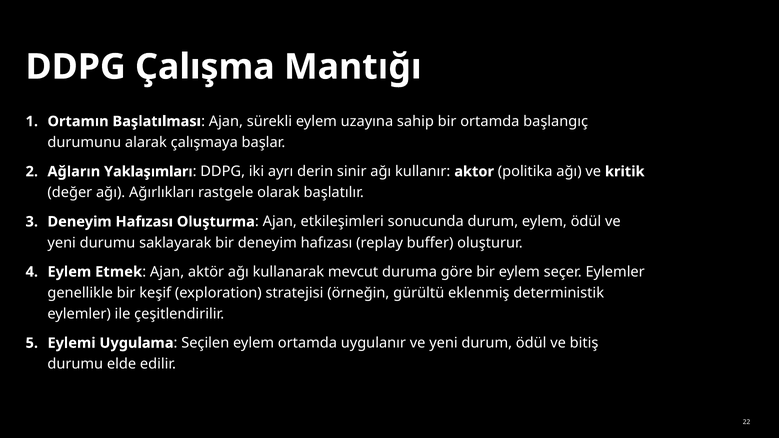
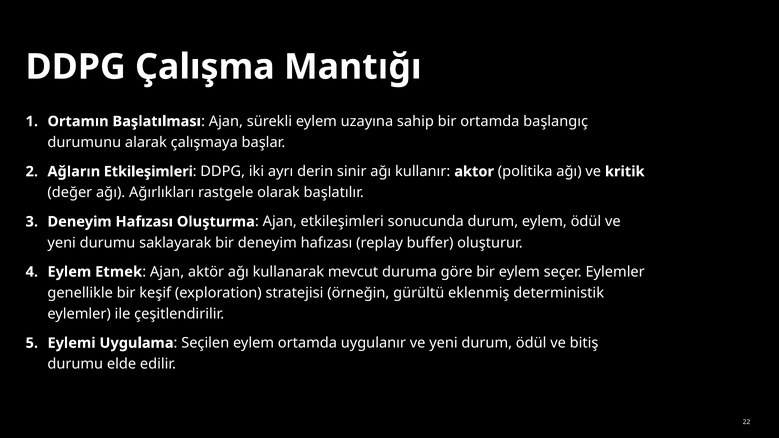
Ağların Yaklaşımları: Yaklaşımları -> Etkileşimleri
